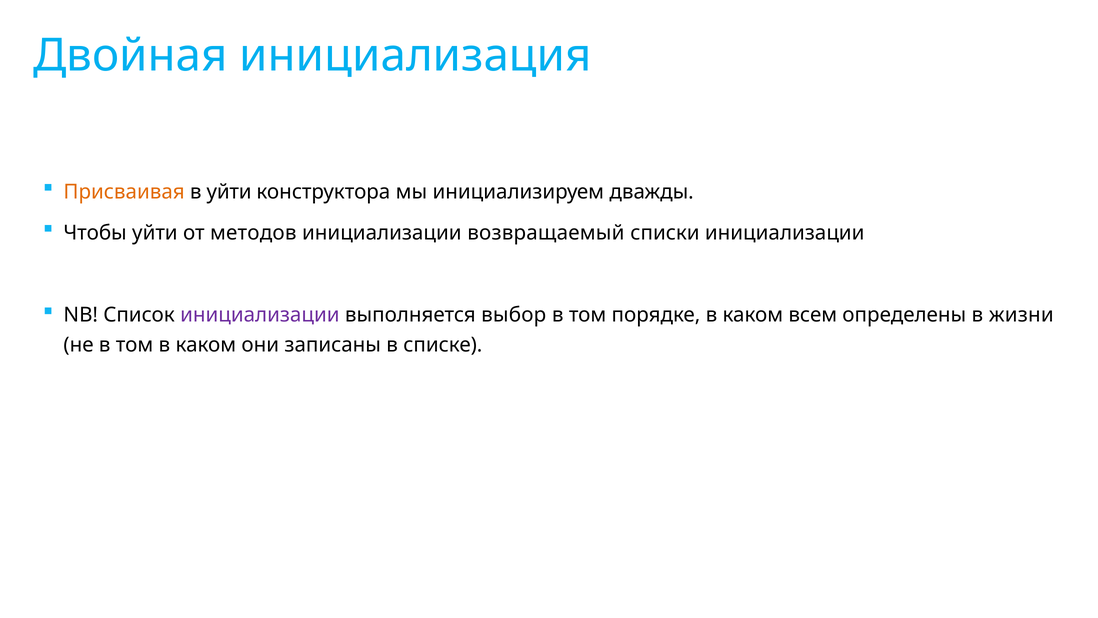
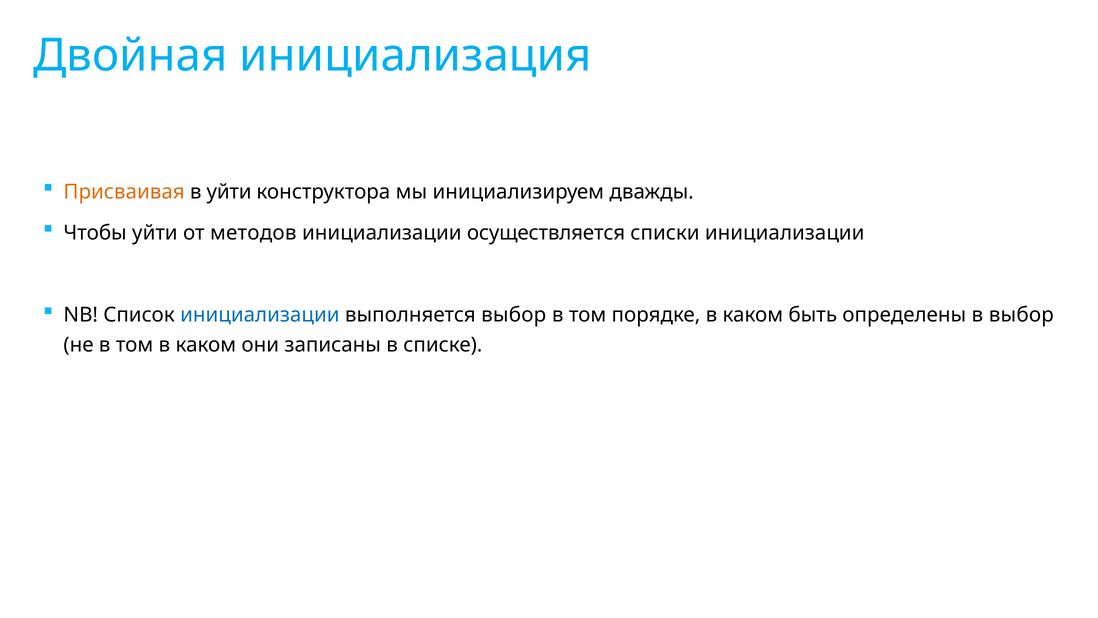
возвращаемый: возвращаемый -> осуществляется
инициализации at (260, 315) colour: purple -> blue
всем: всем -> быть
в жизни: жизни -> выбор
